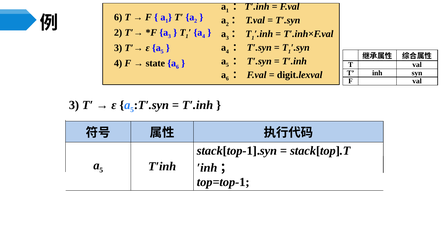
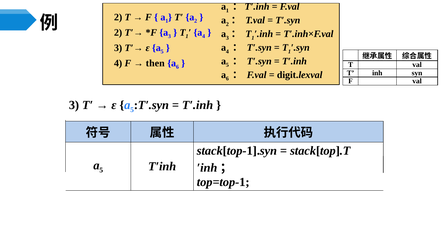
6 at (118, 17): 6 -> 2
state: state -> then
